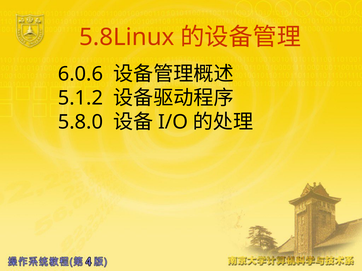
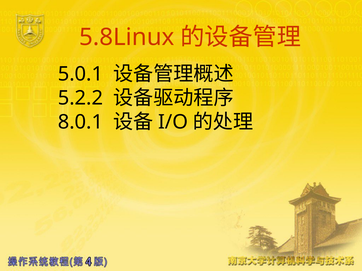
6.0.6: 6.0.6 -> 5.0.1
5.1.2: 5.1.2 -> 5.2.2
5.8.0: 5.8.0 -> 8.0.1
